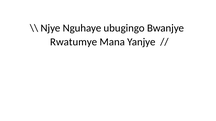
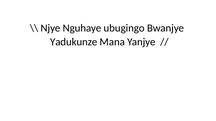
Rwatumye: Rwatumye -> Yadukunze
